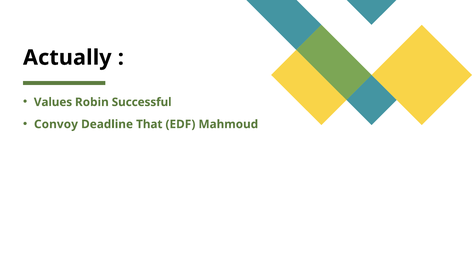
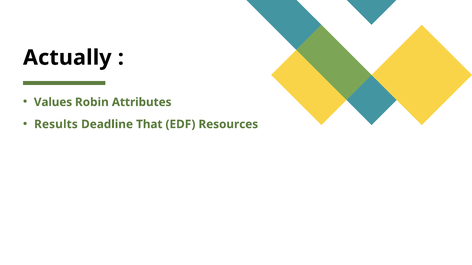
Successful: Successful -> Attributes
Convoy: Convoy -> Results
Mahmoud: Mahmoud -> Resources
